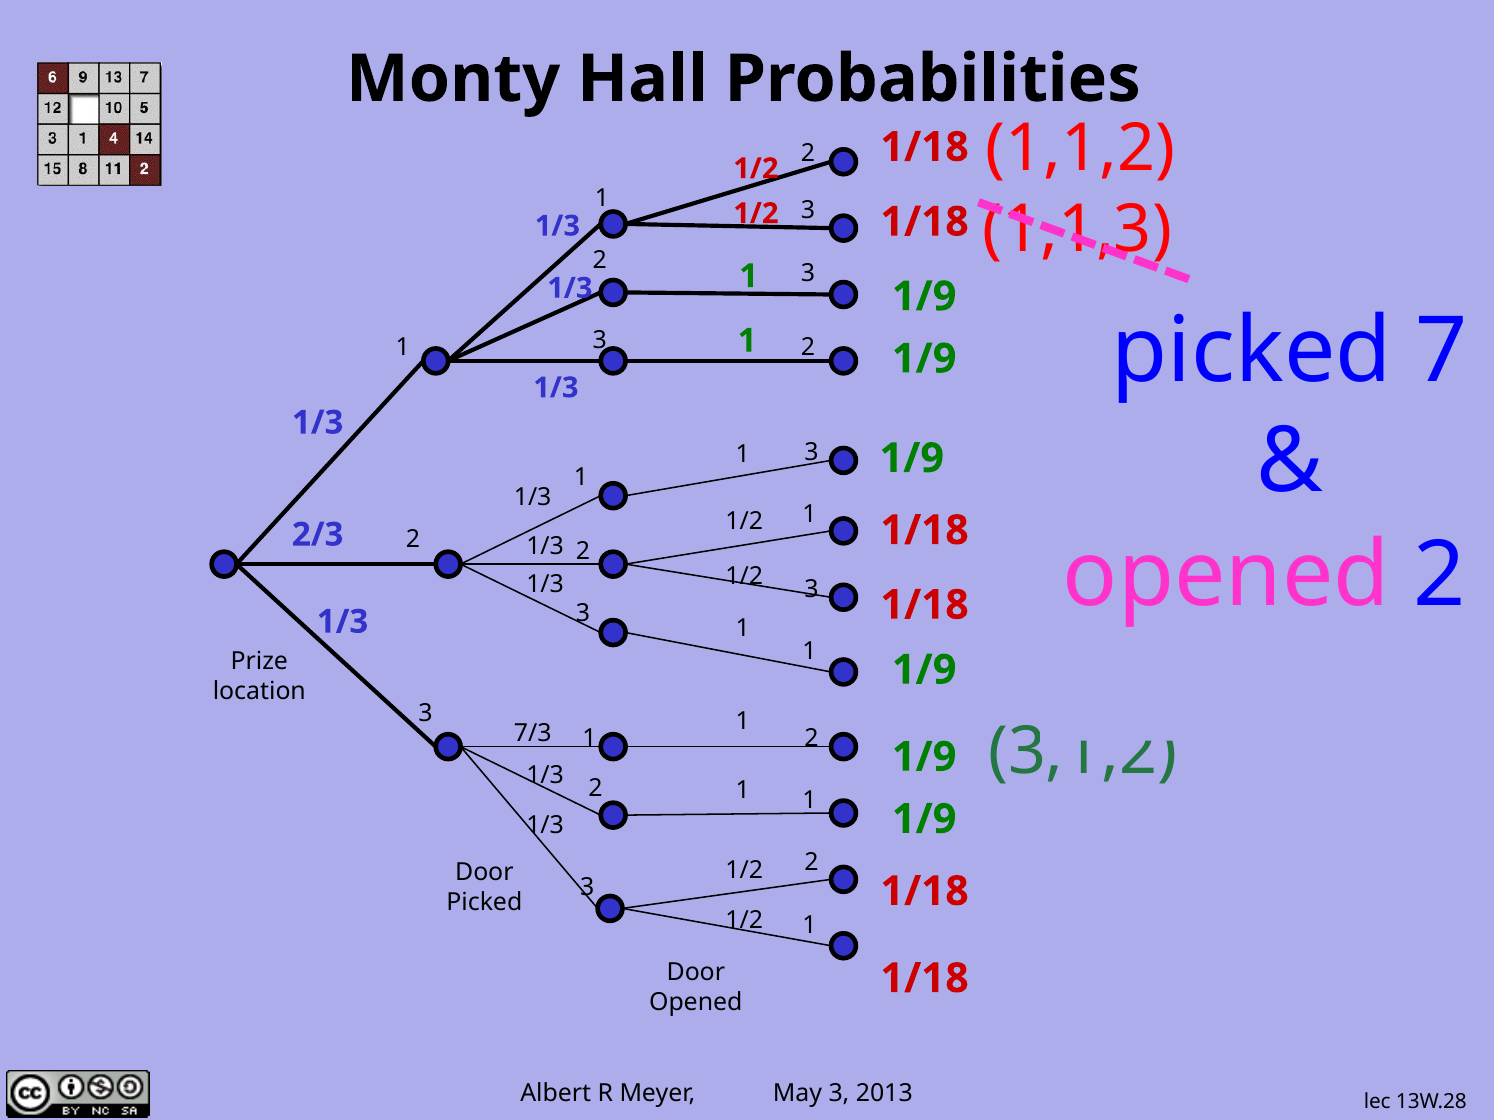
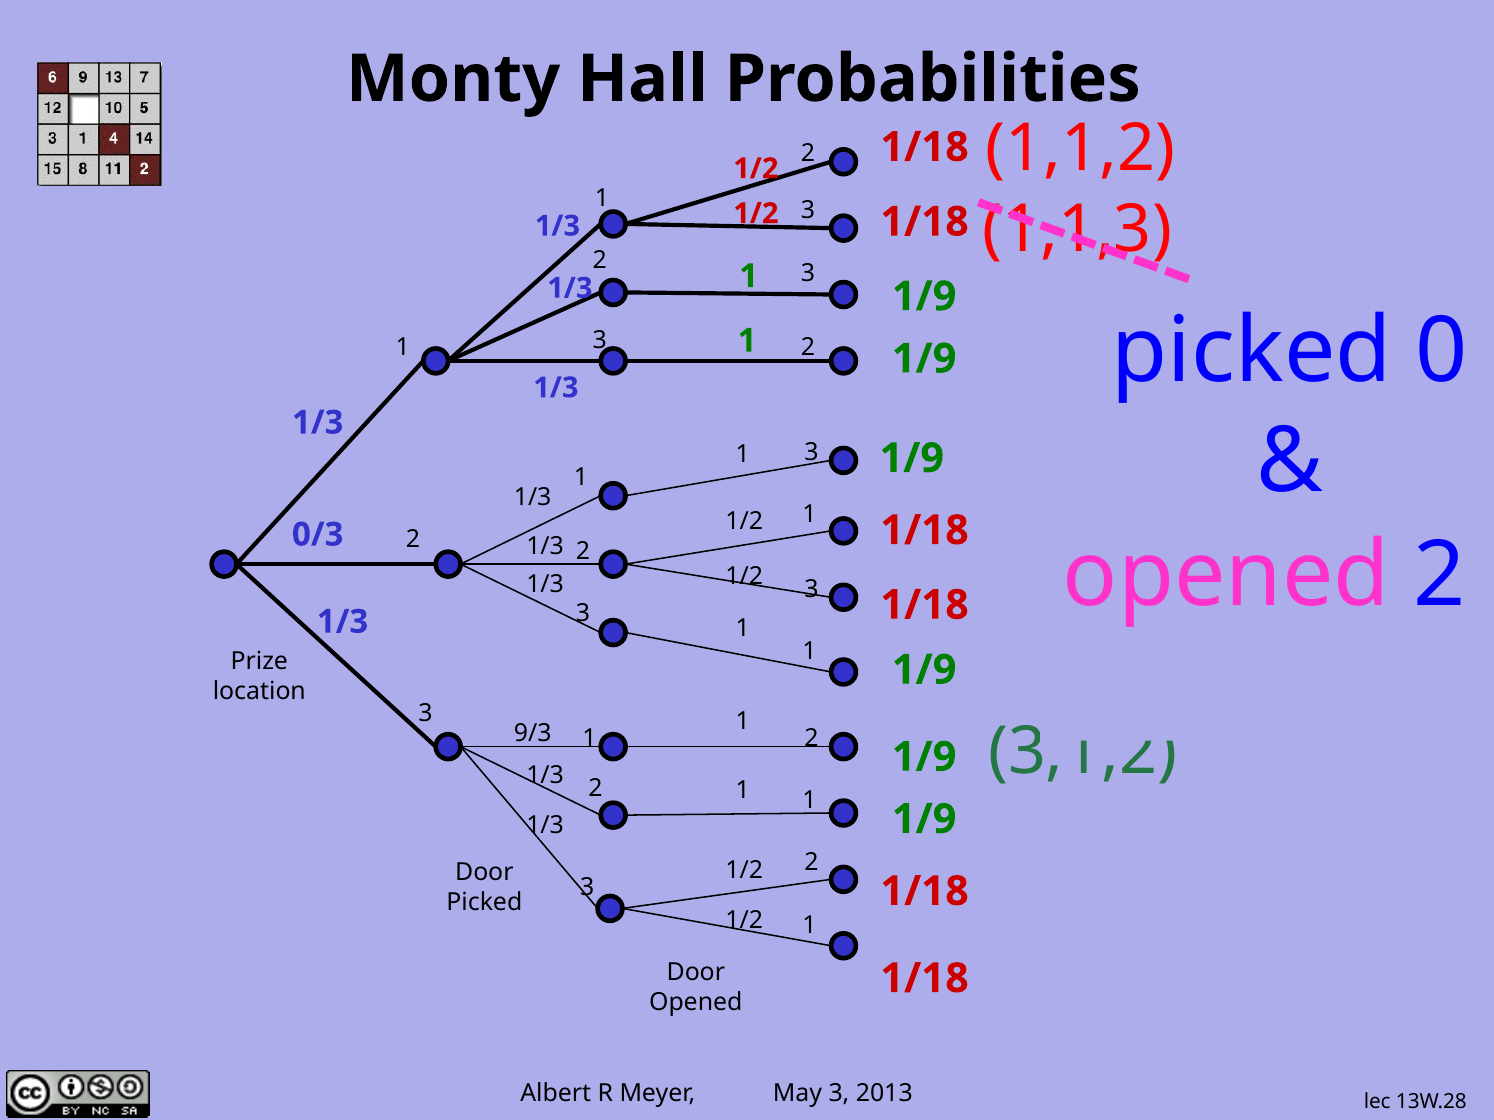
7: 7 -> 0
2/3: 2/3 -> 0/3
7/3: 7/3 -> 9/3
